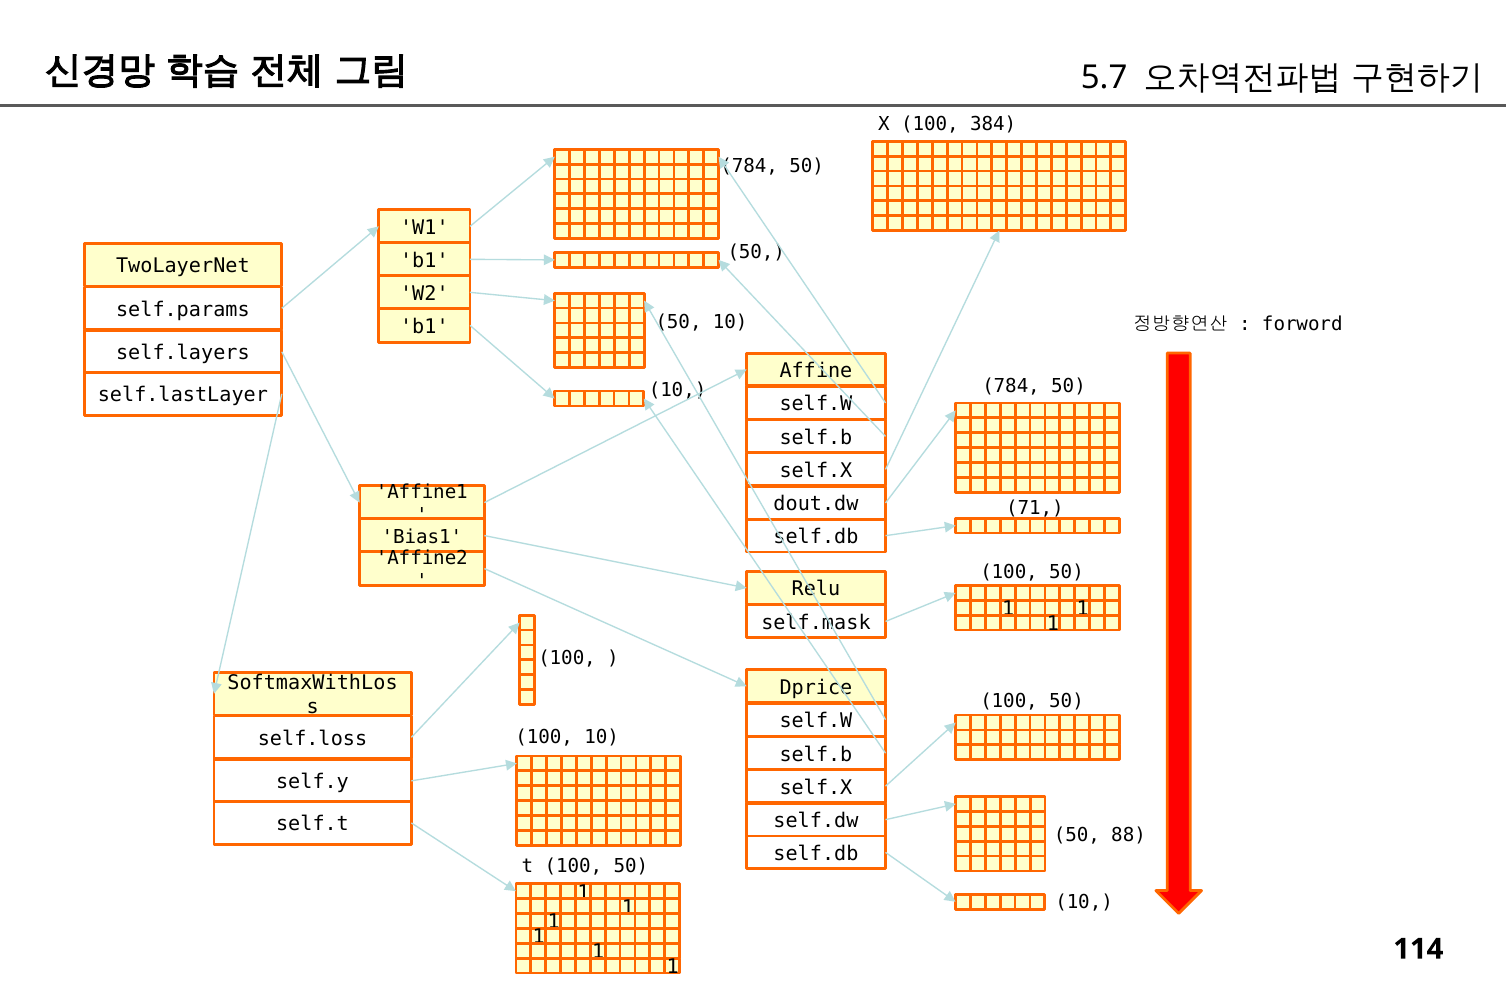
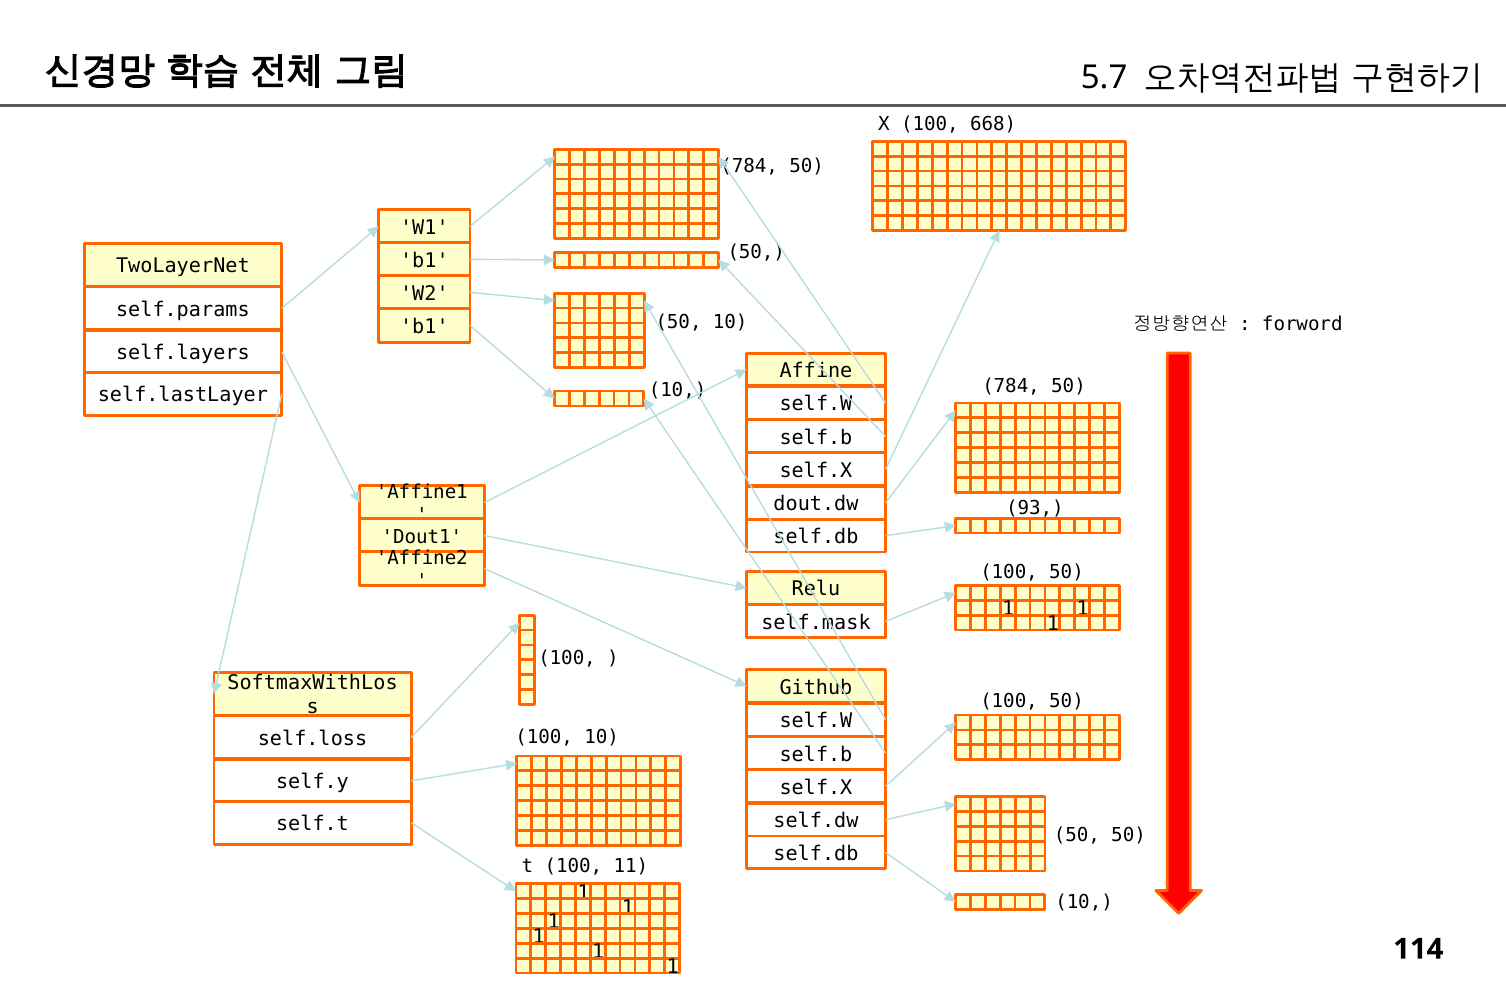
384: 384 -> 668
71: 71 -> 93
Bias1: Bias1 -> Dout1
Dprice: Dprice -> Github
88 at (1129, 836): 88 -> 50
t 100 50: 50 -> 11
